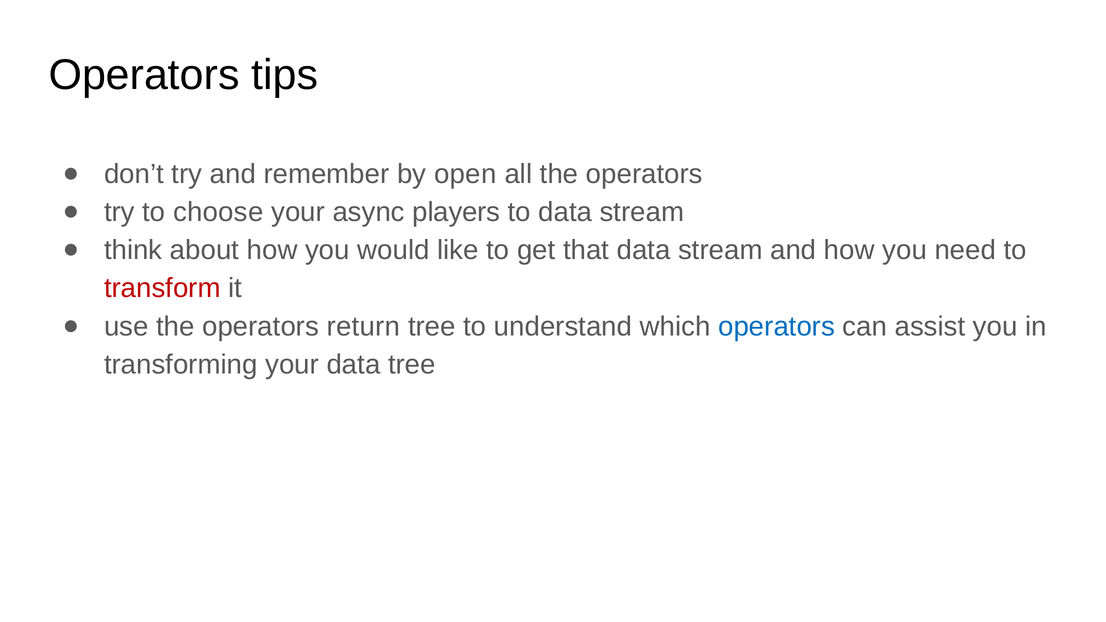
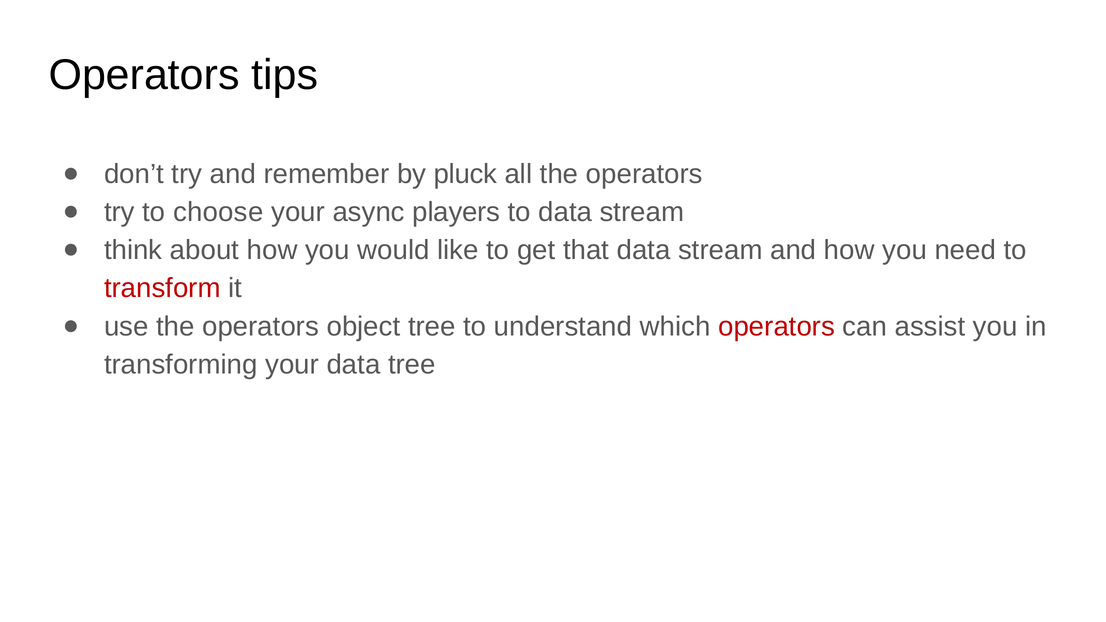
open: open -> pluck
return: return -> object
operators at (777, 327) colour: blue -> red
